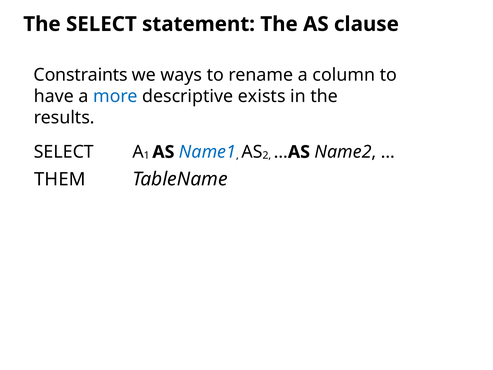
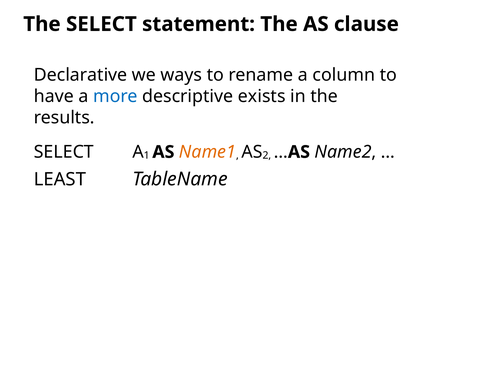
Constraints: Constraints -> Declarative
Name1 colour: blue -> orange
THEM: THEM -> LEAST
